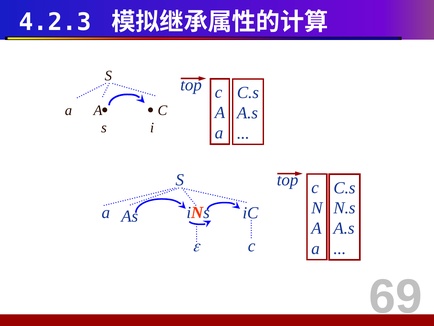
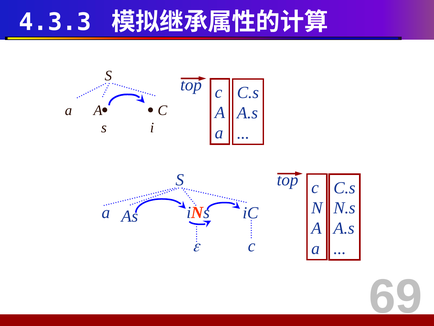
4.2.3: 4.2.3 -> 4.3.3
